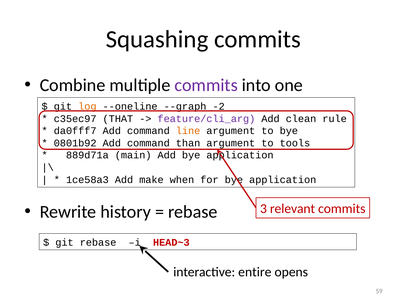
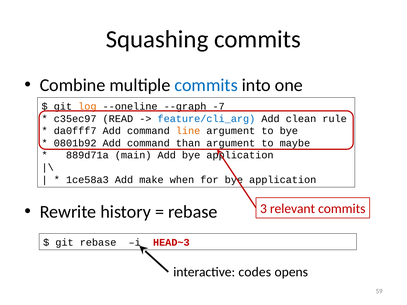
commits at (206, 85) colour: purple -> blue
-2: -2 -> -7
THAT: THAT -> READ
feature/cli_arg colour: purple -> blue
tools: tools -> maybe
entire: entire -> codes
